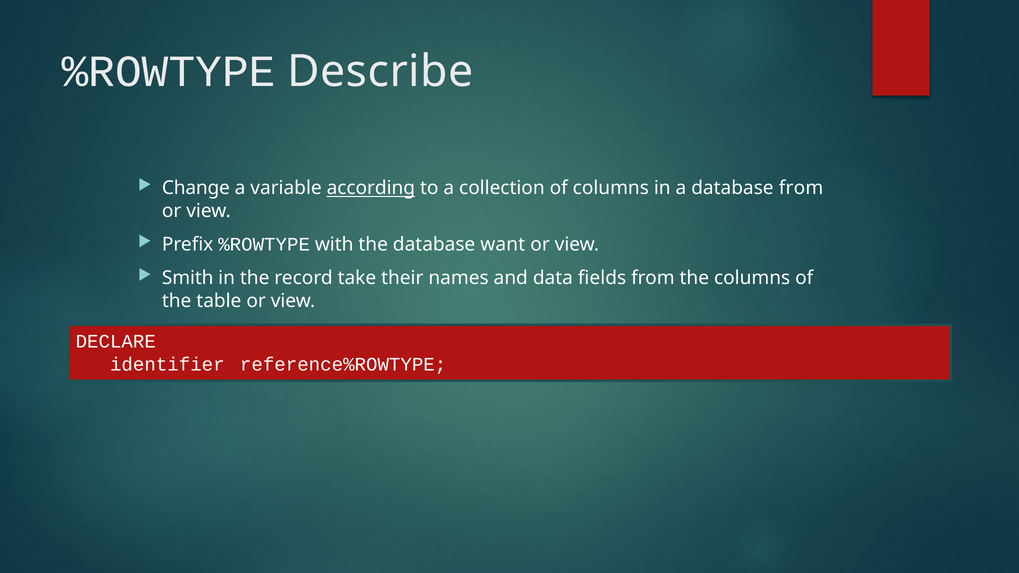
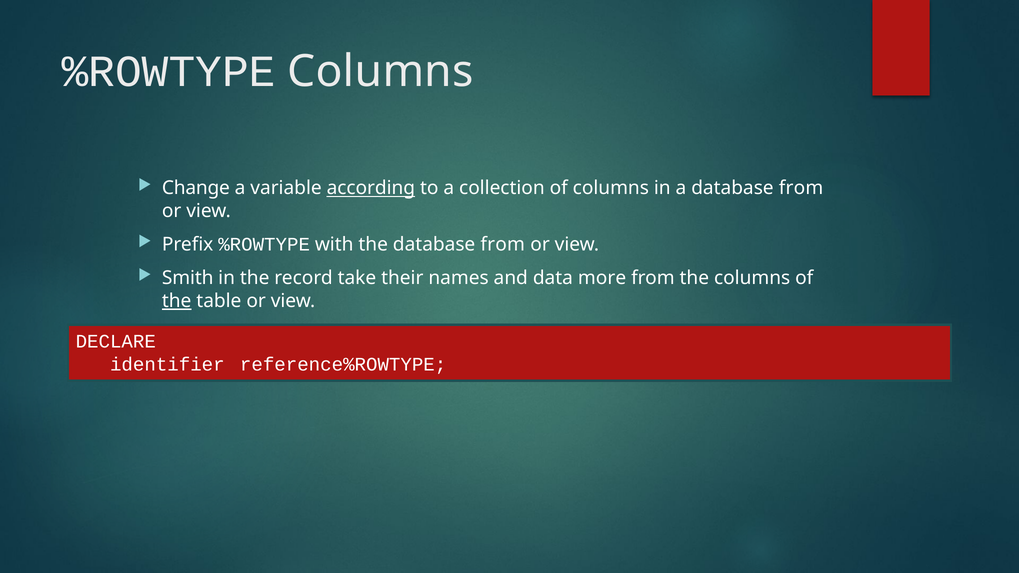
%ROWTYPE Describe: Describe -> Columns
the database want: want -> from
fields: fields -> more
the at (177, 301) underline: none -> present
